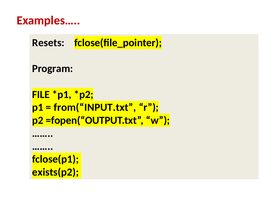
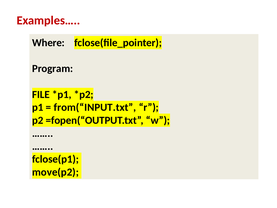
Resets: Resets -> Where
exists(p2: exists(p2 -> move(p2
